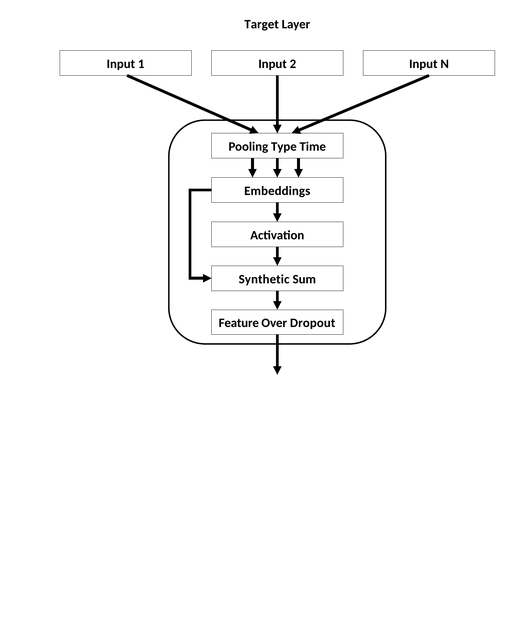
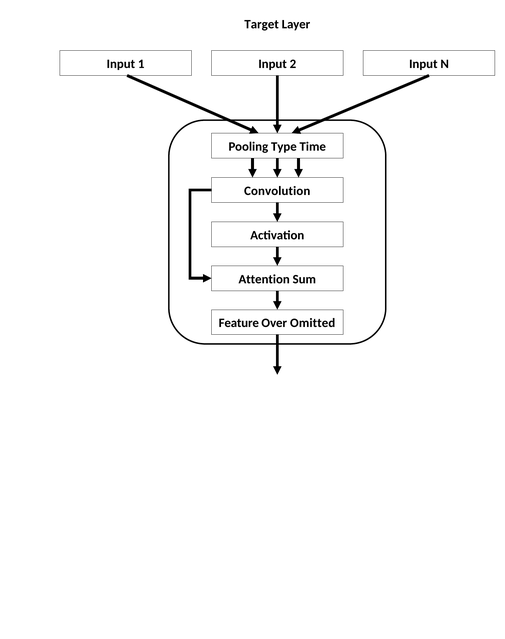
Embeddings: Embeddings -> Convolution
Synthetic: Synthetic -> Attention
Dropout: Dropout -> Omitted
